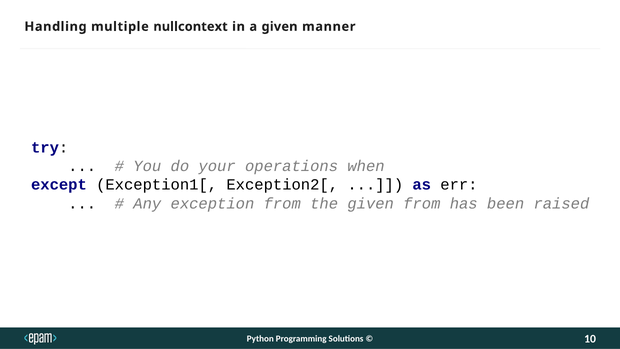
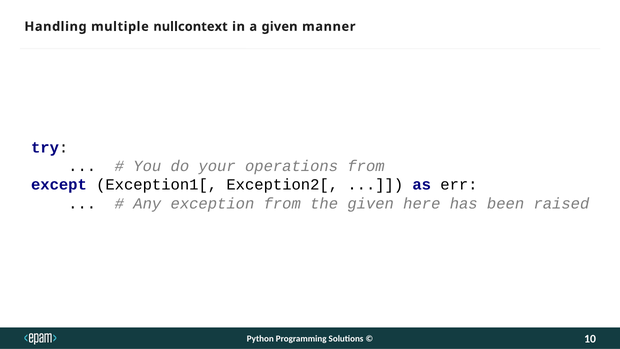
operations when: when -> from
given from: from -> here
